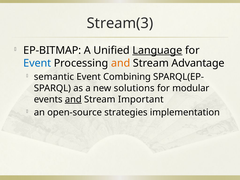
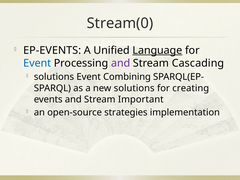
Stream(3: Stream(3 -> Stream(0
EP-BITMAP: EP-BITMAP -> EP-EVENTS
and at (121, 63) colour: orange -> purple
Advantage: Advantage -> Cascading
semantic at (54, 77): semantic -> solutions
modular: modular -> creating
and at (73, 99) underline: present -> none
